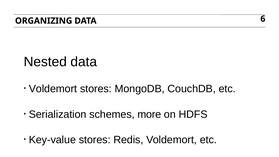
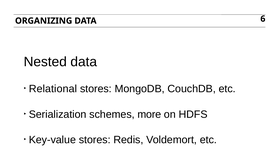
Voldemort at (53, 89): Voldemort -> Relational
